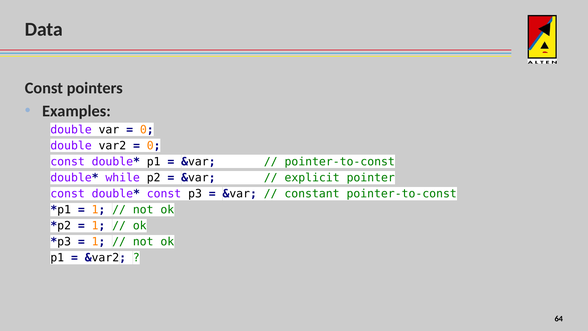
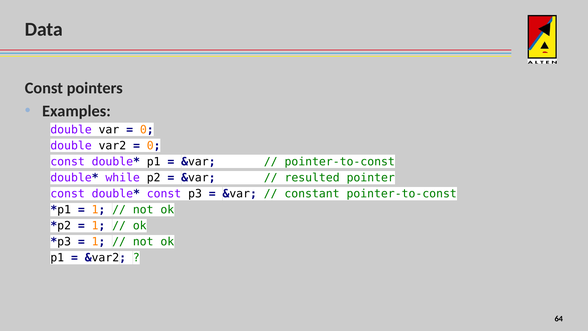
explicit: explicit -> resulted
